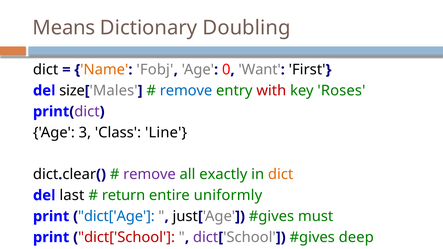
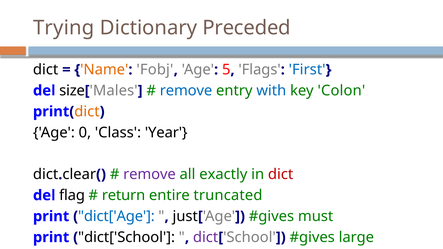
Means: Means -> Trying
Doubling: Doubling -> Preceded
0: 0 -> 5
Want: Want -> Flags
First colour: black -> blue
with colour: red -> blue
Roses: Roses -> Colon
dict at (87, 112) colour: purple -> orange
3: 3 -> 0
Line: Line -> Year
dict at (281, 175) colour: orange -> red
last: last -> flag
uniformly: uniformly -> truncated
dict['School colour: red -> black
deep: deep -> large
